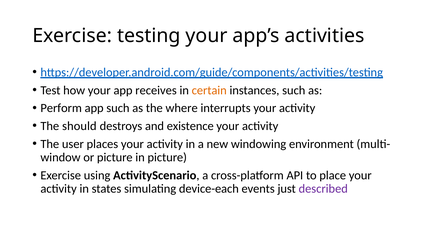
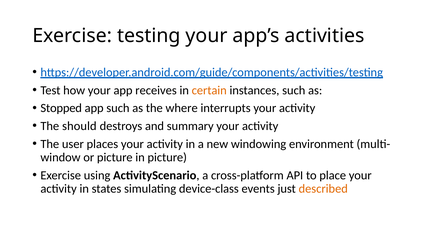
Perform: Perform -> Stopped
existence: existence -> summary
device-each: device-each -> device-class
described colour: purple -> orange
